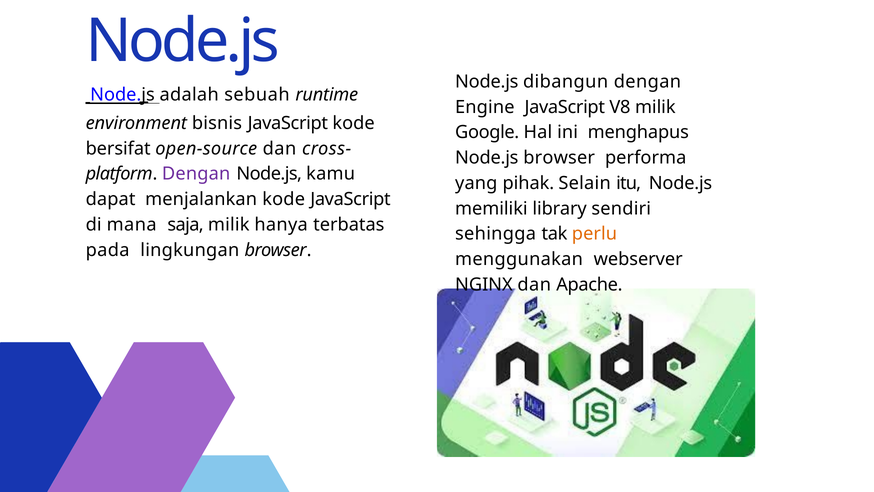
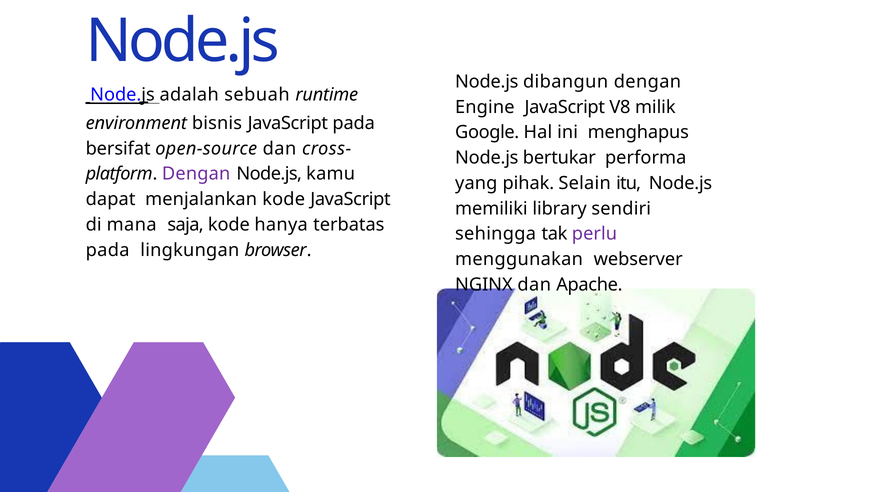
JavaScript kode: kode -> pada
Node.js browser: browser -> bertukar
saja milik: milik -> kode
perlu colour: orange -> purple
